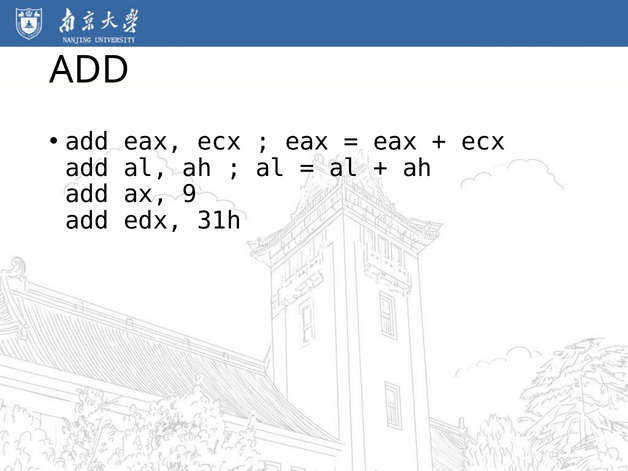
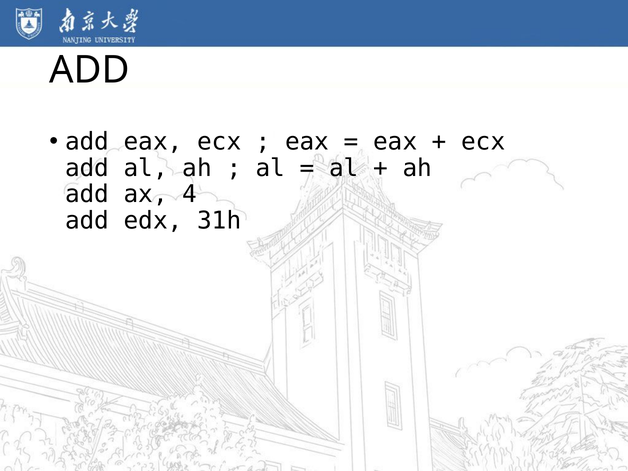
9: 9 -> 4
